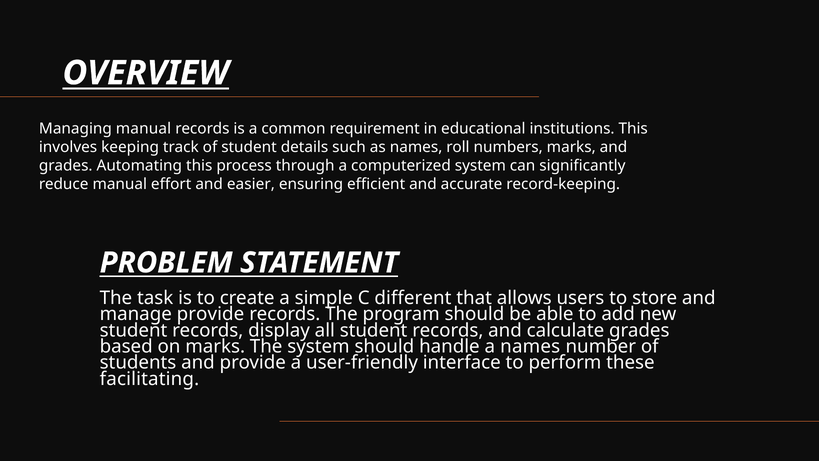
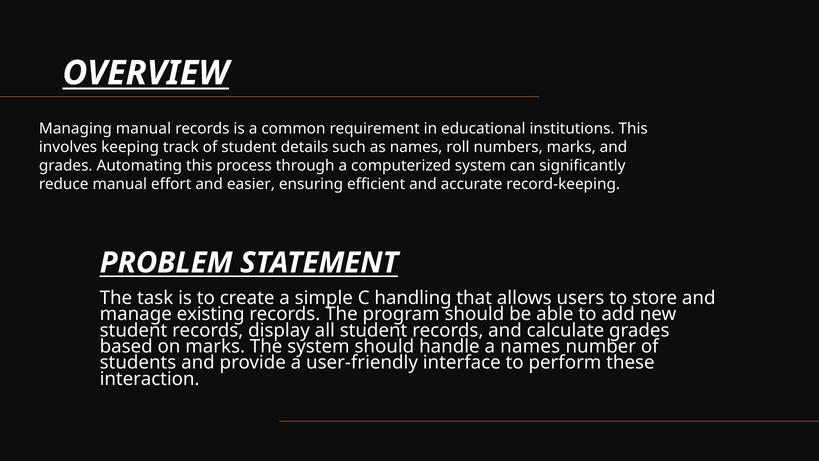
different: different -> handling
manage provide: provide -> existing
facilitating: facilitating -> interaction
